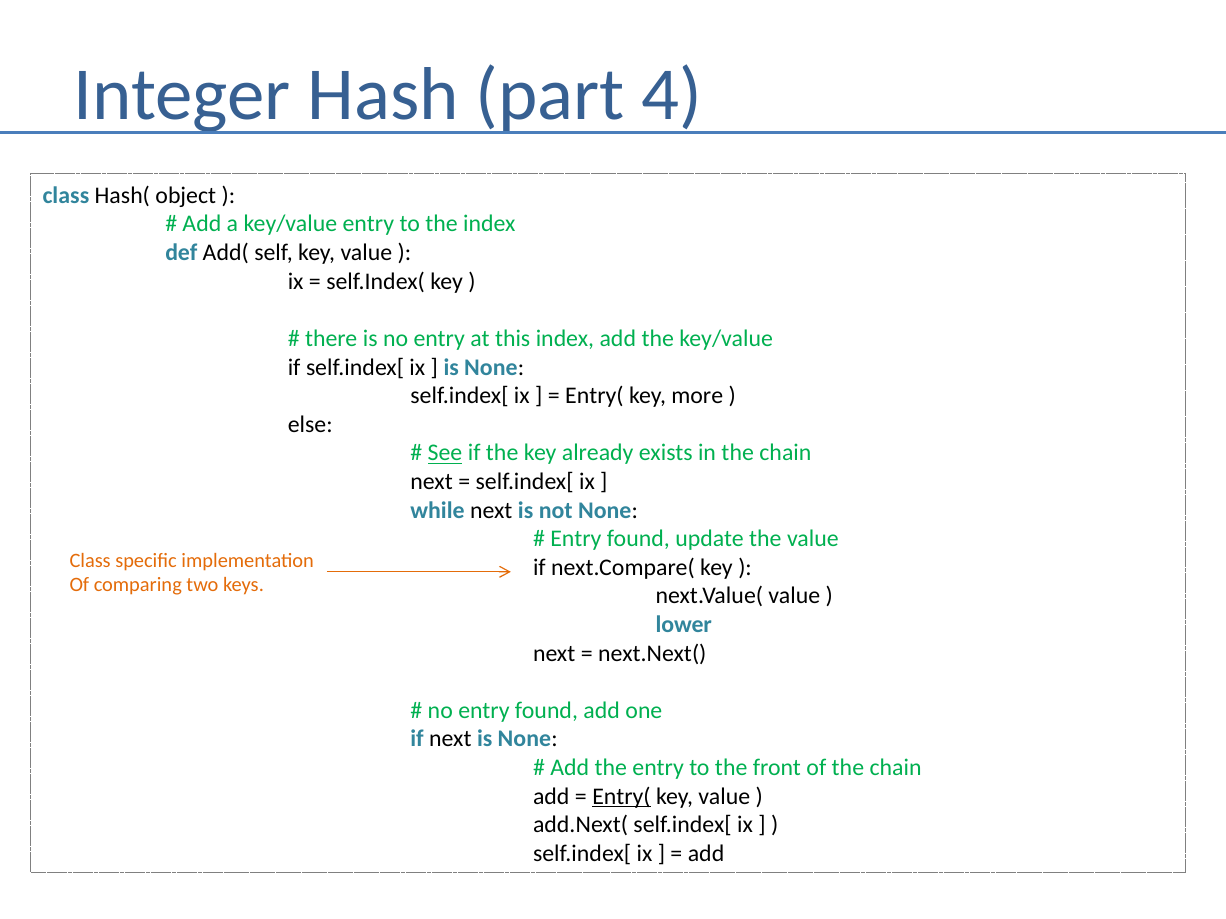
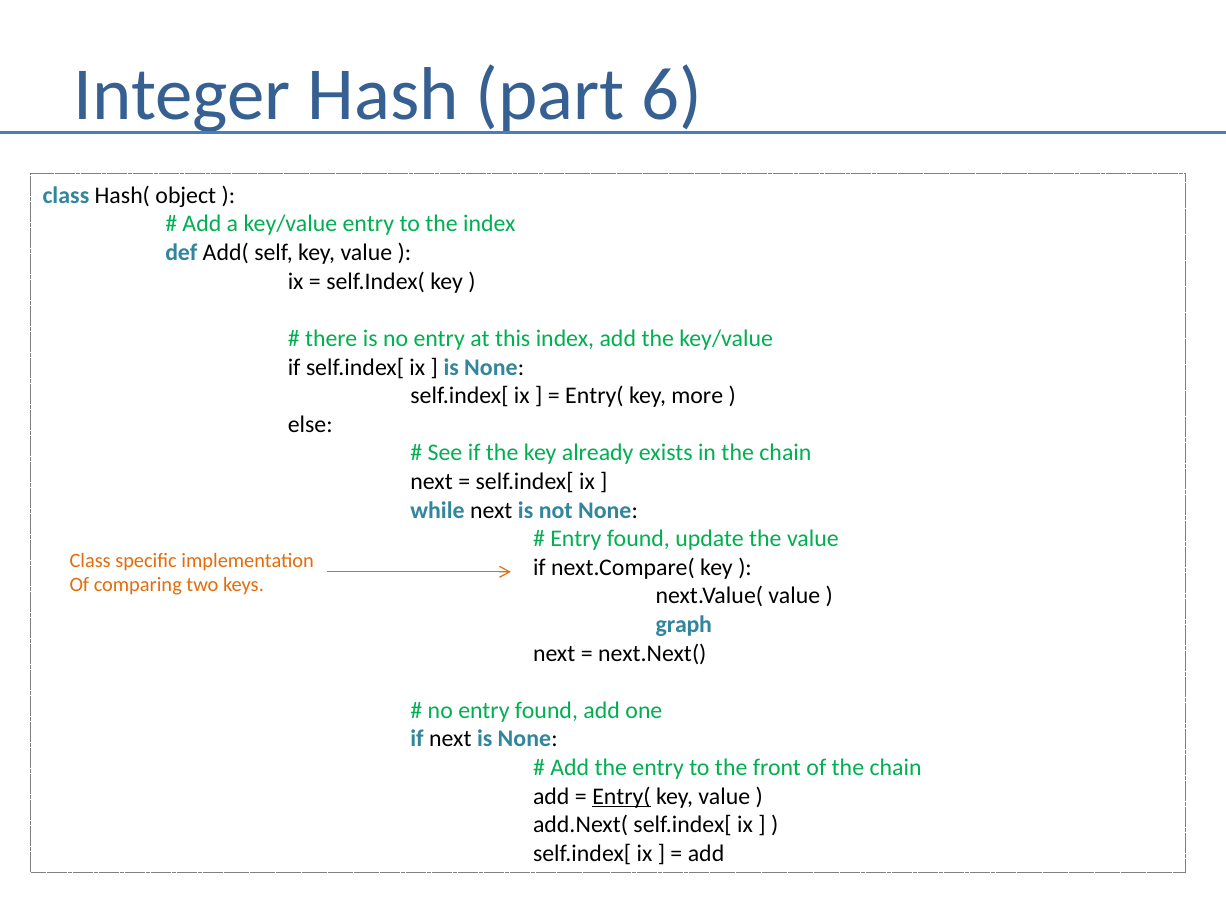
4: 4 -> 6
See underline: present -> none
lower: lower -> graph
